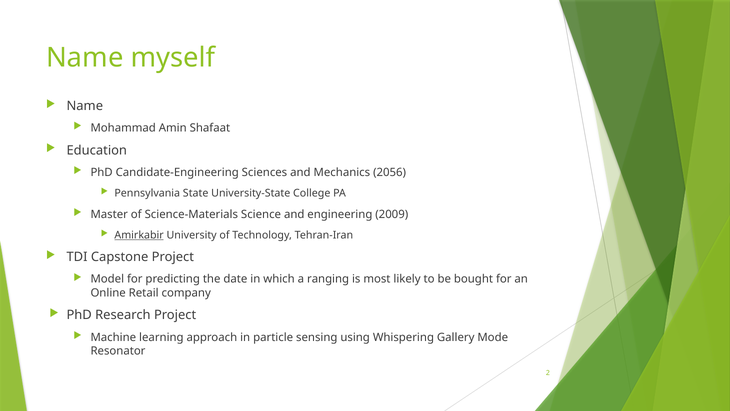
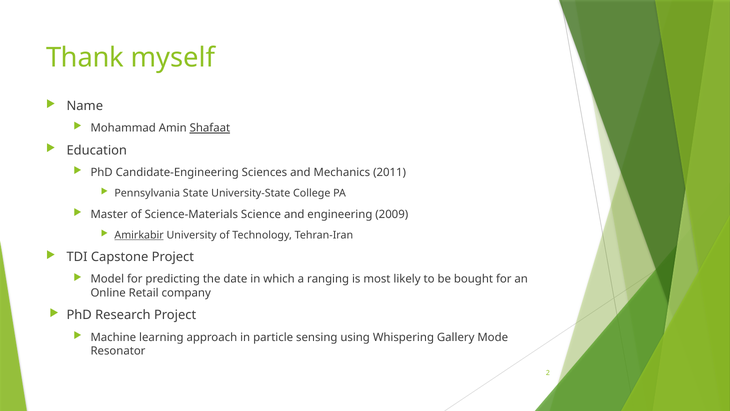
Name at (85, 58): Name -> Thank
Shafaat underline: none -> present
2056: 2056 -> 2011
